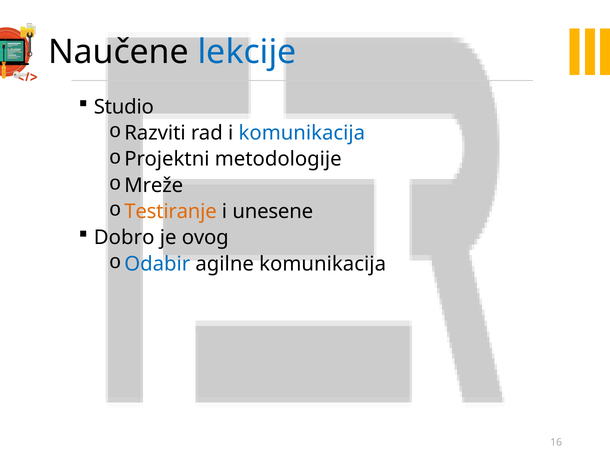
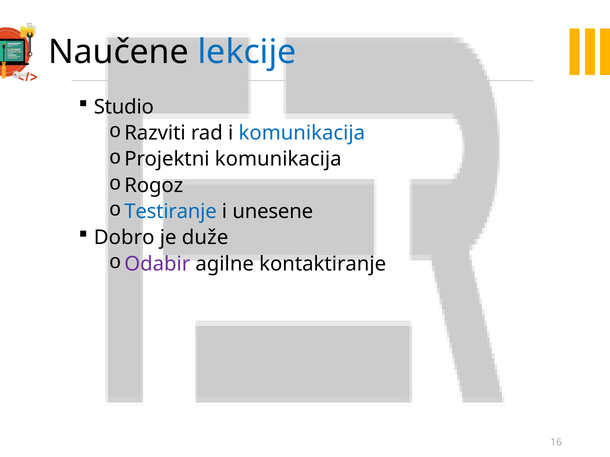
Projektni metodologije: metodologije -> komunikacija
Mreže: Mreže -> Rogoz
Testiranje colour: orange -> blue
ovog: ovog -> duže
Odabir colour: blue -> purple
agilne komunikacija: komunikacija -> kontaktiranje
